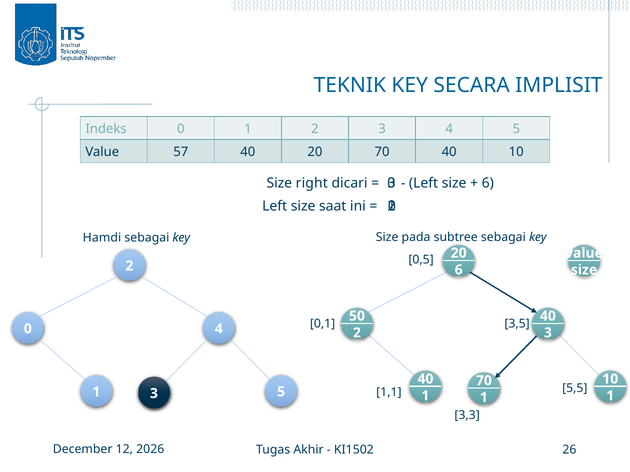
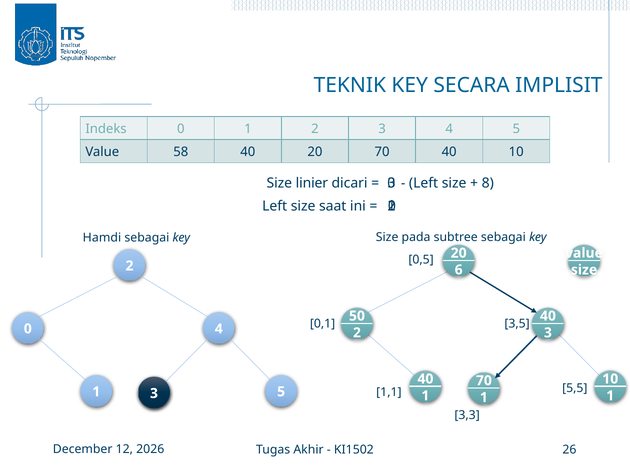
57: 57 -> 58
right: right -> linier
6 at (488, 184): 6 -> 8
